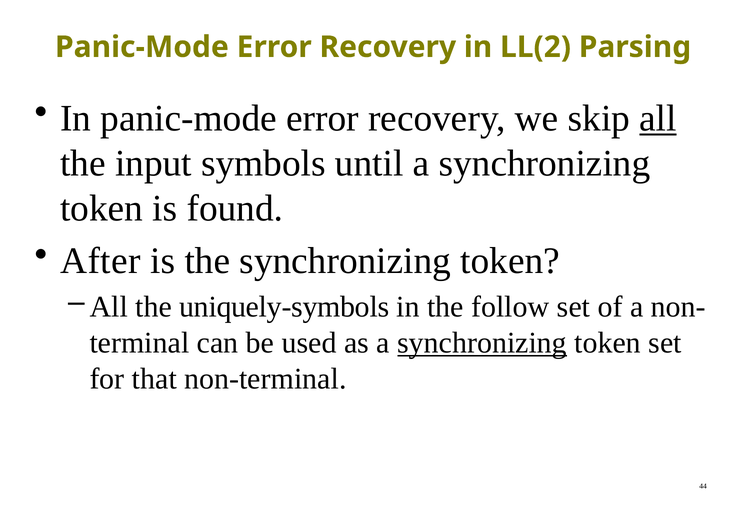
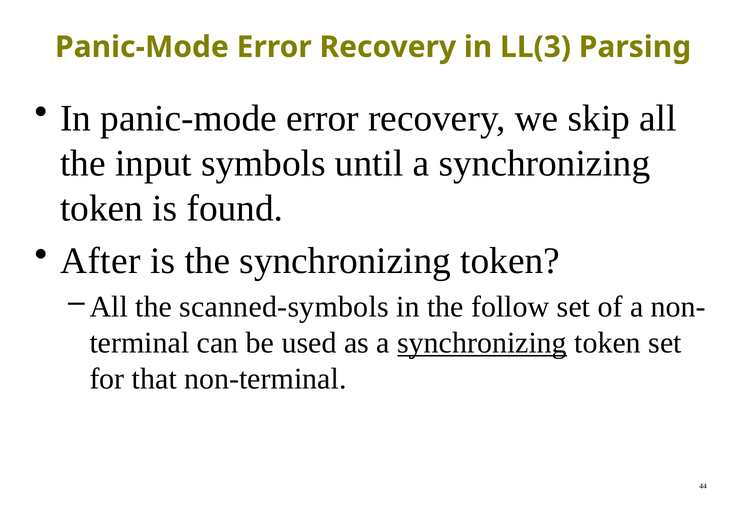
LL(2: LL(2 -> LL(3
all at (658, 118) underline: present -> none
uniquely-symbols: uniquely-symbols -> scanned-symbols
